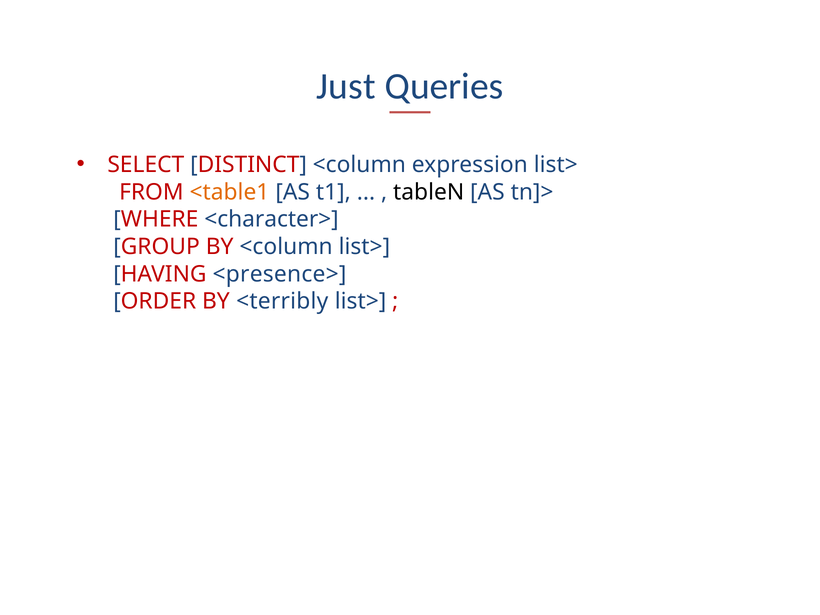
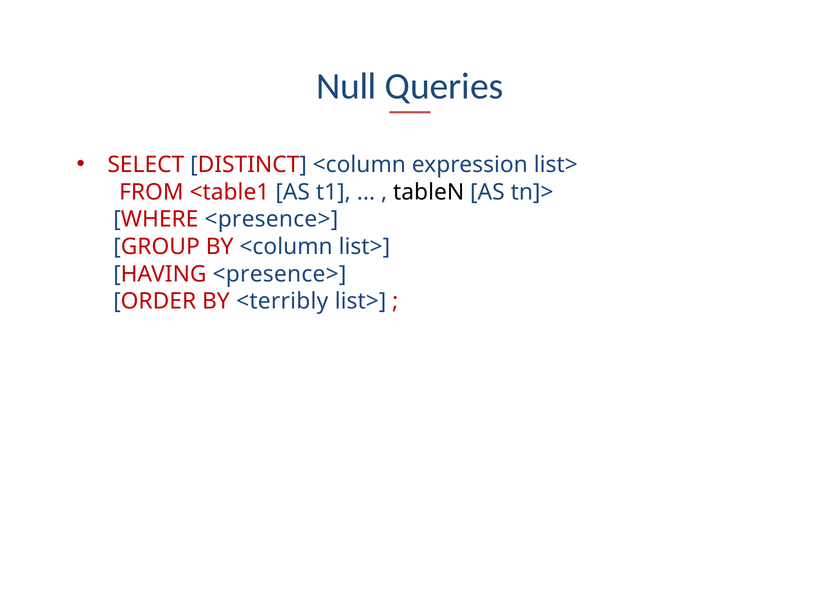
Just: Just -> Null
<table1 colour: orange -> red
WHERE <character>: <character> -> <presence>
